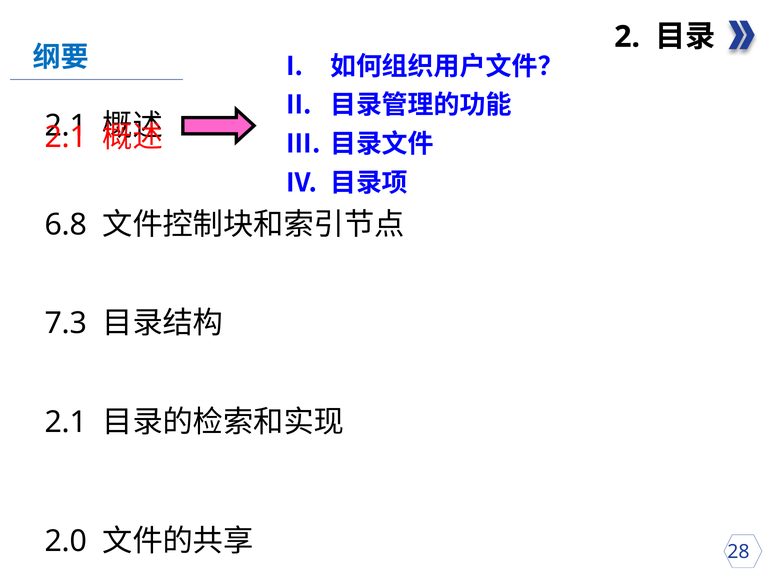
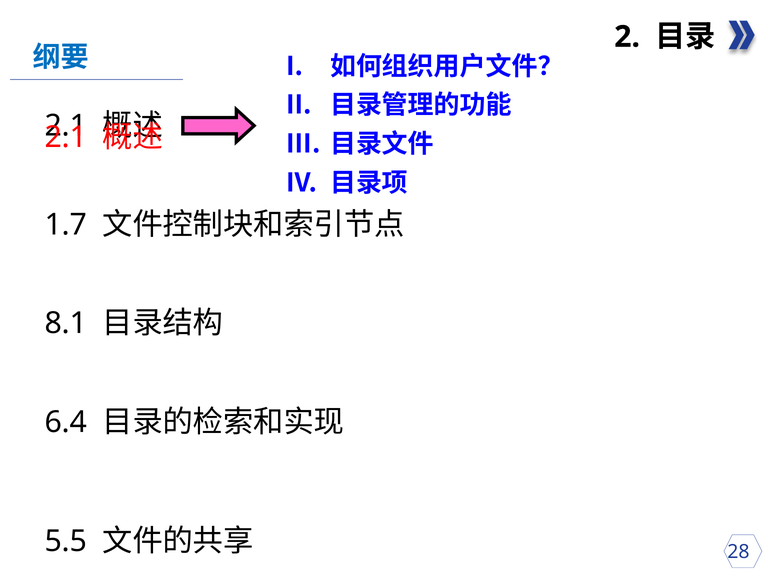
6.8: 6.8 -> 1.7
7.3: 7.3 -> 8.1
2.1 at (66, 422): 2.1 -> 6.4
2.0: 2.0 -> 5.5
